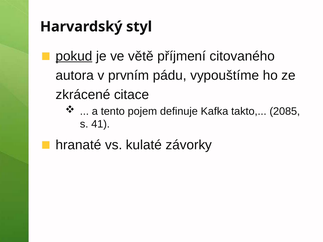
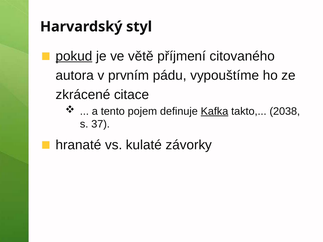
Kafka underline: none -> present
2085: 2085 -> 2038
41: 41 -> 37
